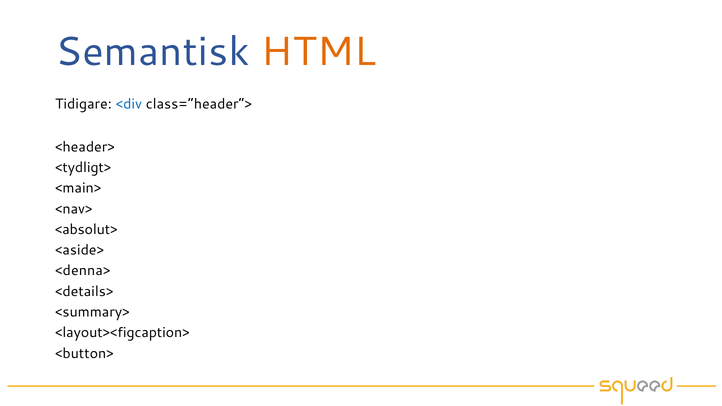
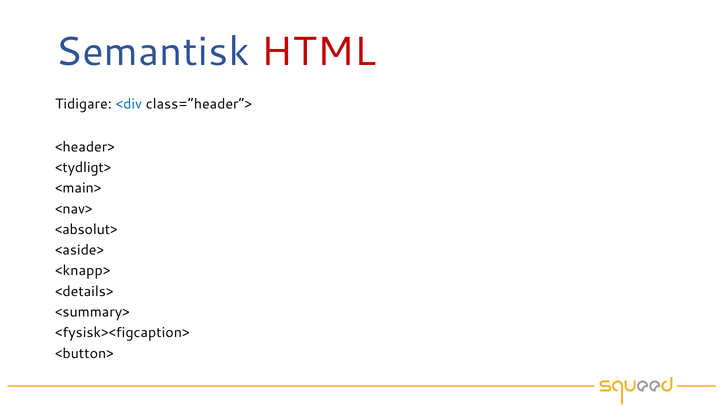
HTML colour: orange -> red
<denna>: <denna> -> <knapp>
<layout><figcaption>: <layout><figcaption> -> <fysisk><figcaption>
